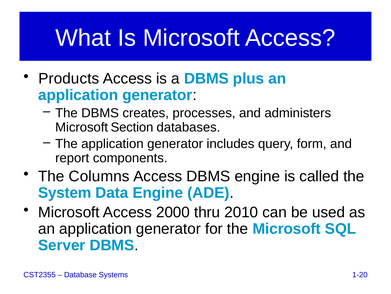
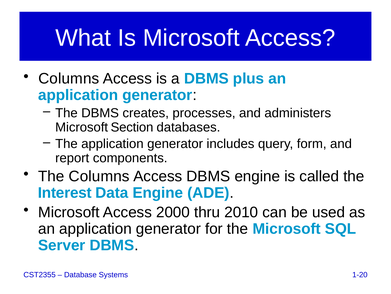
Products at (69, 79): Products -> Columns
System: System -> Interest
